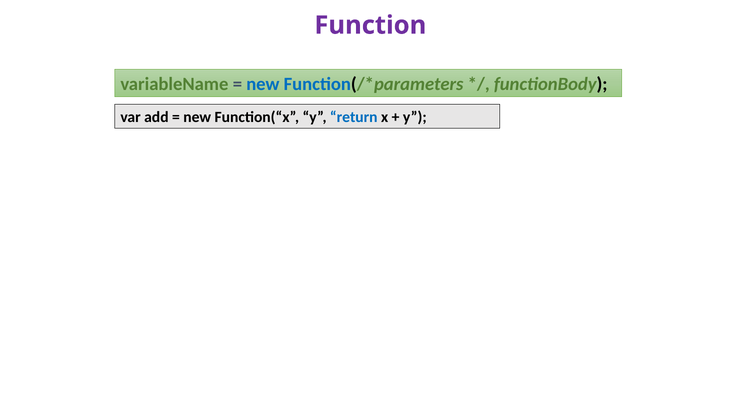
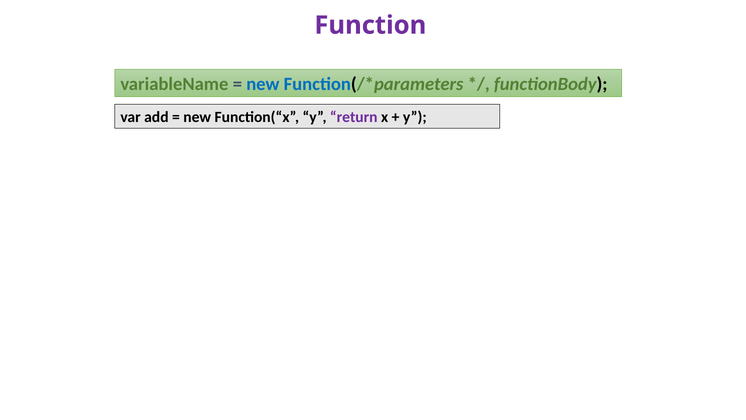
return colour: blue -> purple
